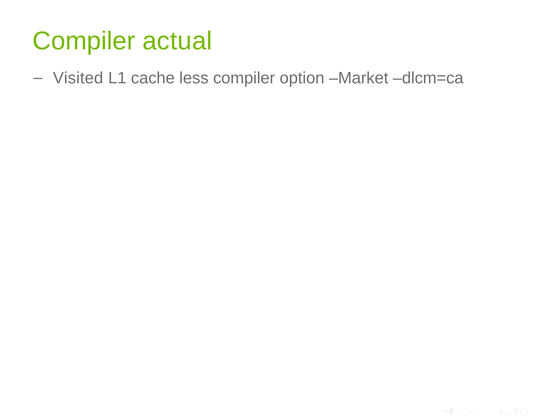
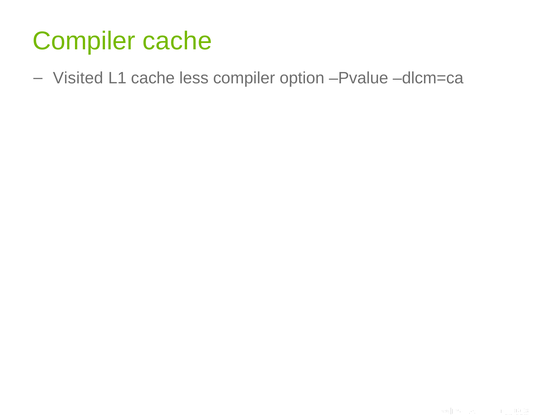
Compiler actual: actual -> cache
Market: Market -> Pvalue
